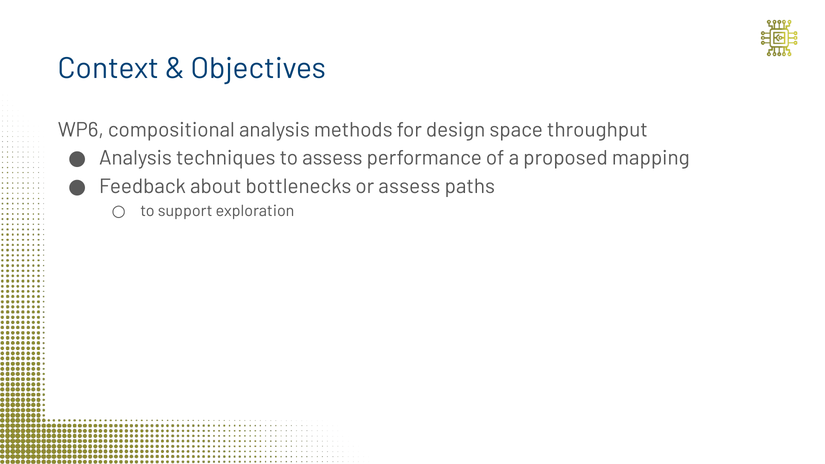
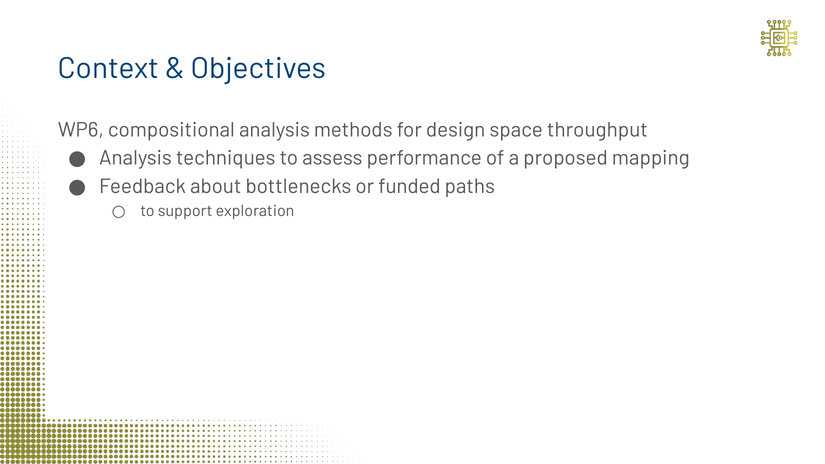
or assess: assess -> funded
